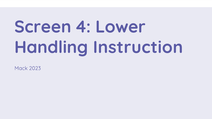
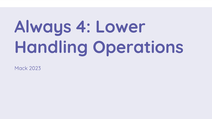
Screen: Screen -> Always
Instruction: Instruction -> Operations
